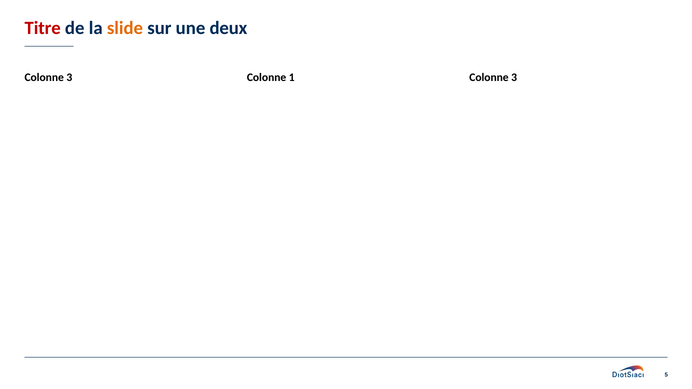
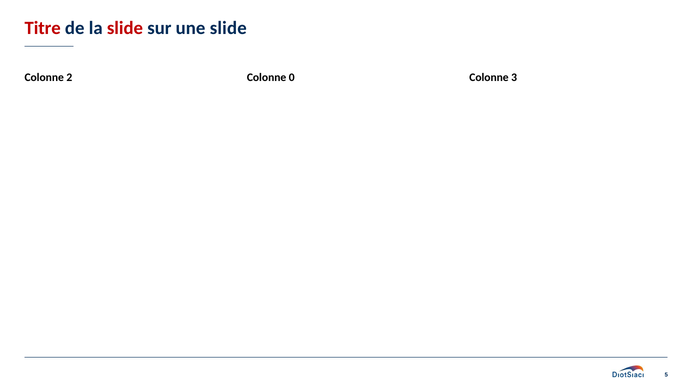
slide at (125, 28) colour: orange -> red
une deux: deux -> slide
3 at (69, 78): 3 -> 2
1: 1 -> 0
